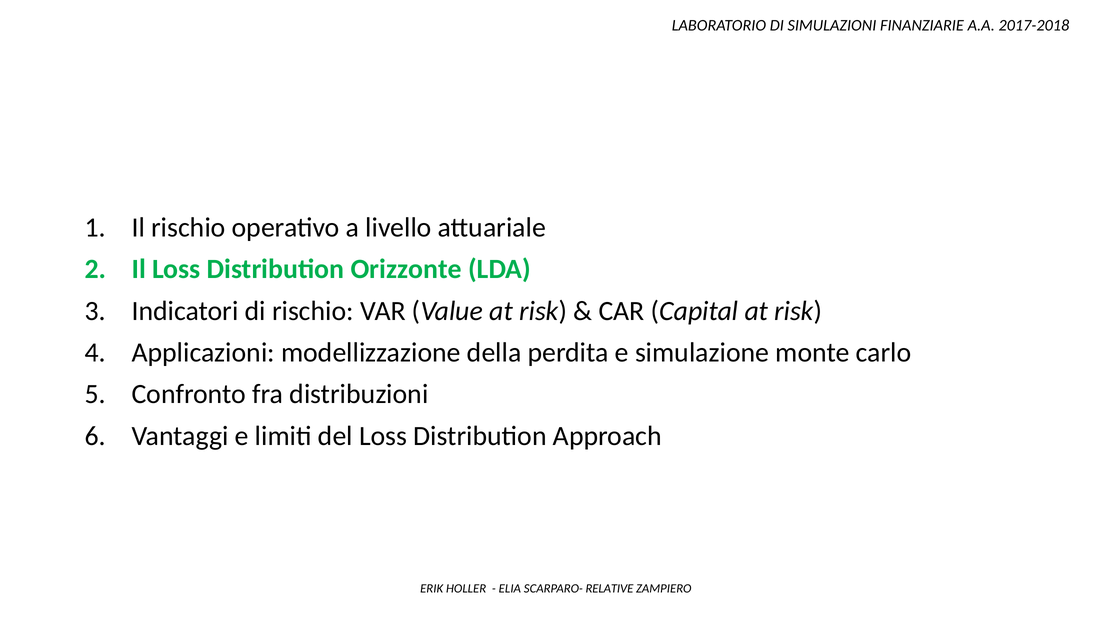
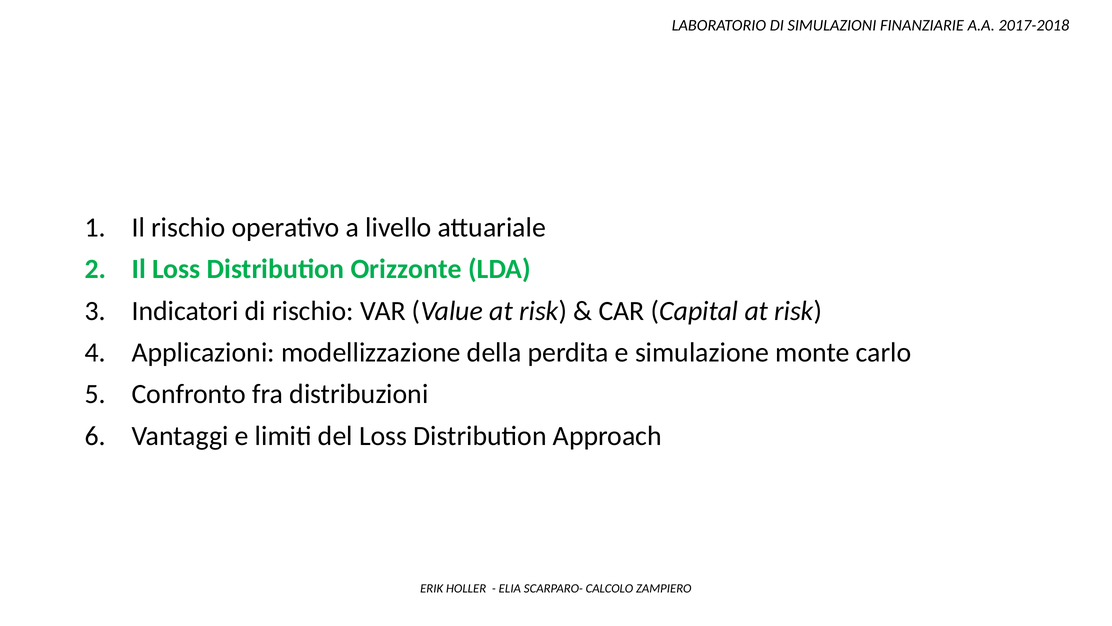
RELATIVE: RELATIVE -> CALCOLO
